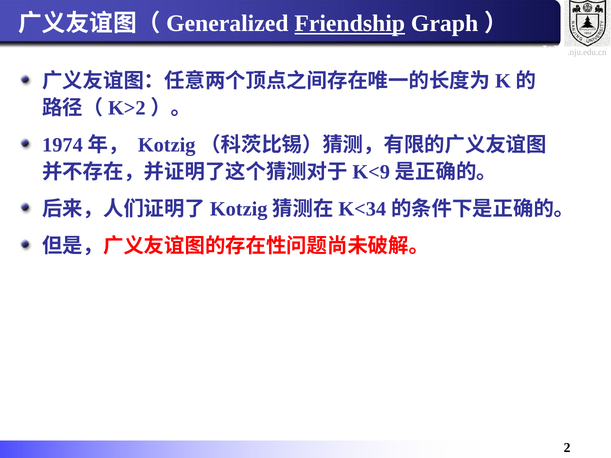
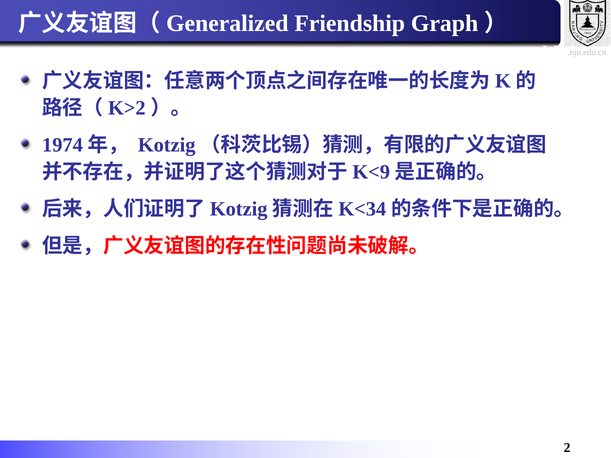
Friendship underline: present -> none
